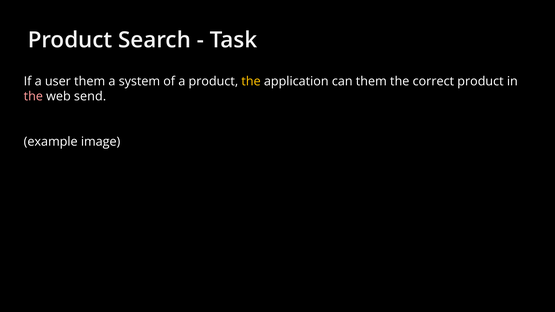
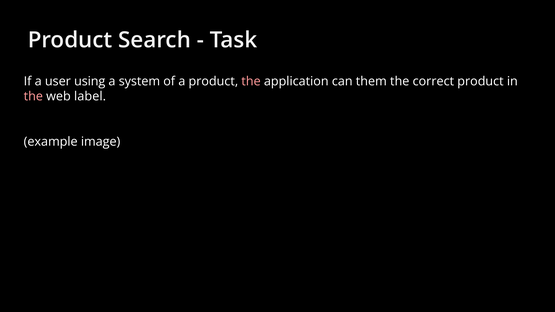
user them: them -> using
the at (251, 81) colour: yellow -> pink
send: send -> label
